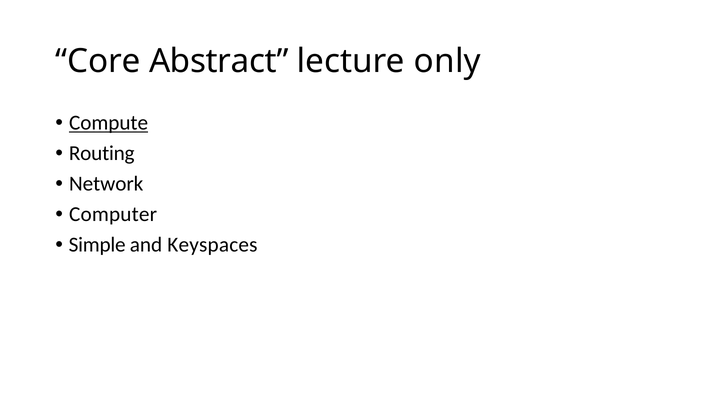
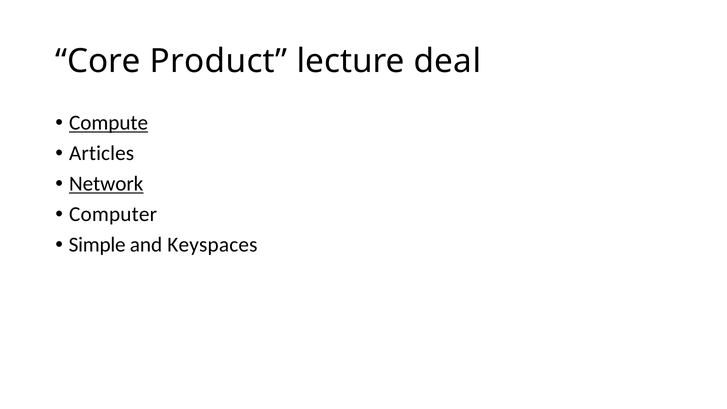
Abstract: Abstract -> Product
only: only -> deal
Routing: Routing -> Articles
Network underline: none -> present
